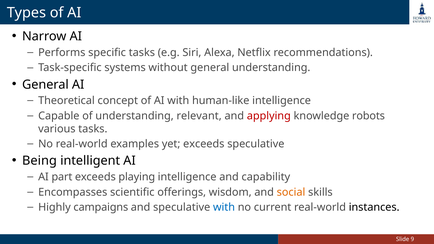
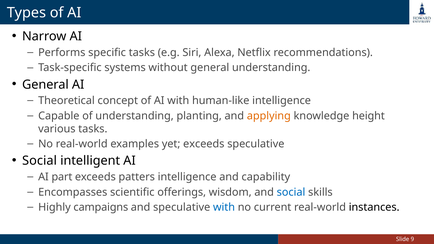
relevant: relevant -> planting
applying colour: red -> orange
robots: robots -> height
Being at (39, 161): Being -> Social
playing: playing -> patters
social at (291, 192) colour: orange -> blue
